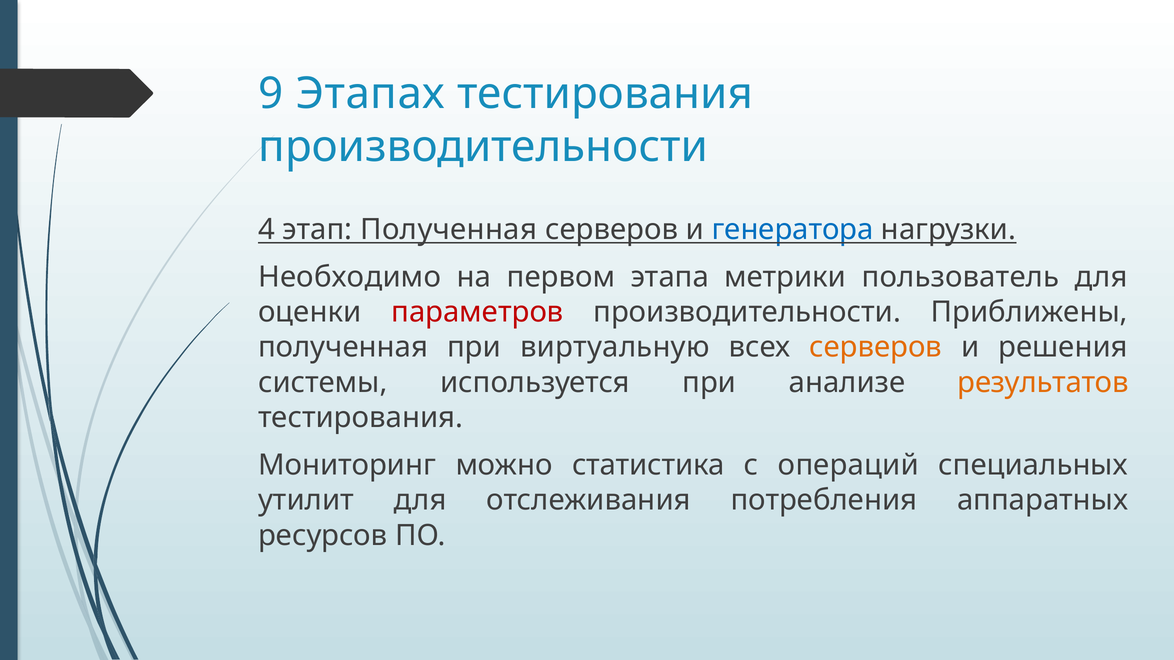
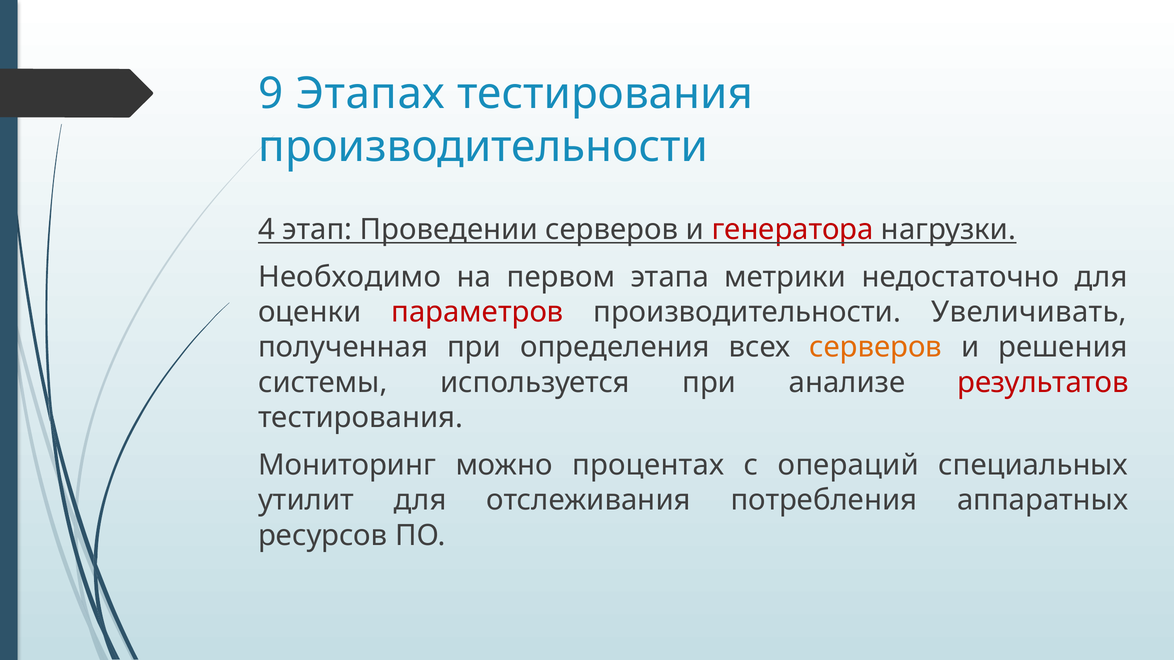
этап Полученная: Полученная -> Проведении
генератора colour: blue -> red
пользователь: пользователь -> недостаточно
Приближены: Приближены -> Увеличивать
виртуальную: виртуальную -> определения
результатов colour: orange -> red
статистика: статистика -> процентах
